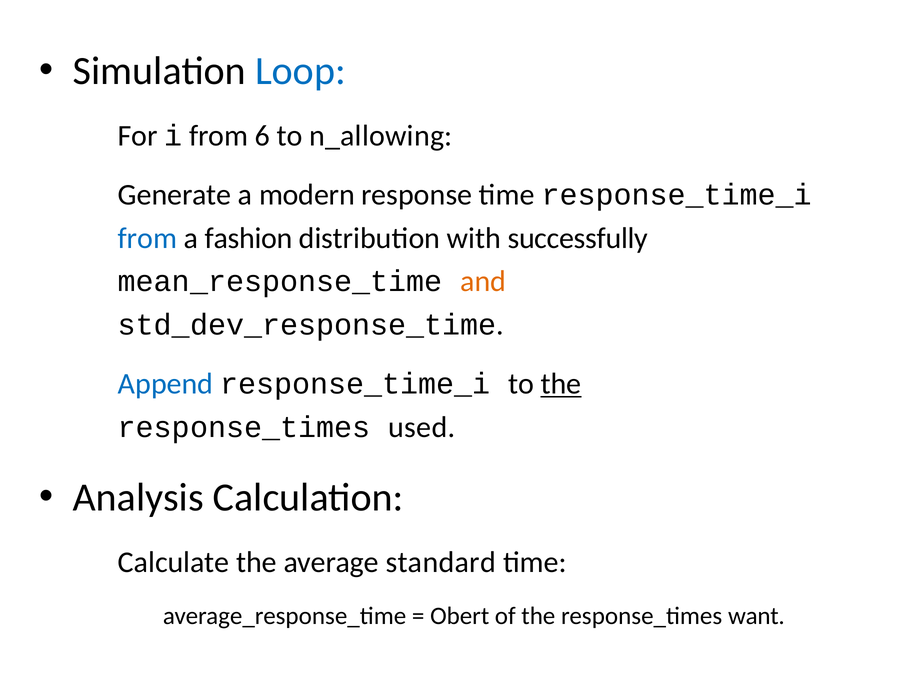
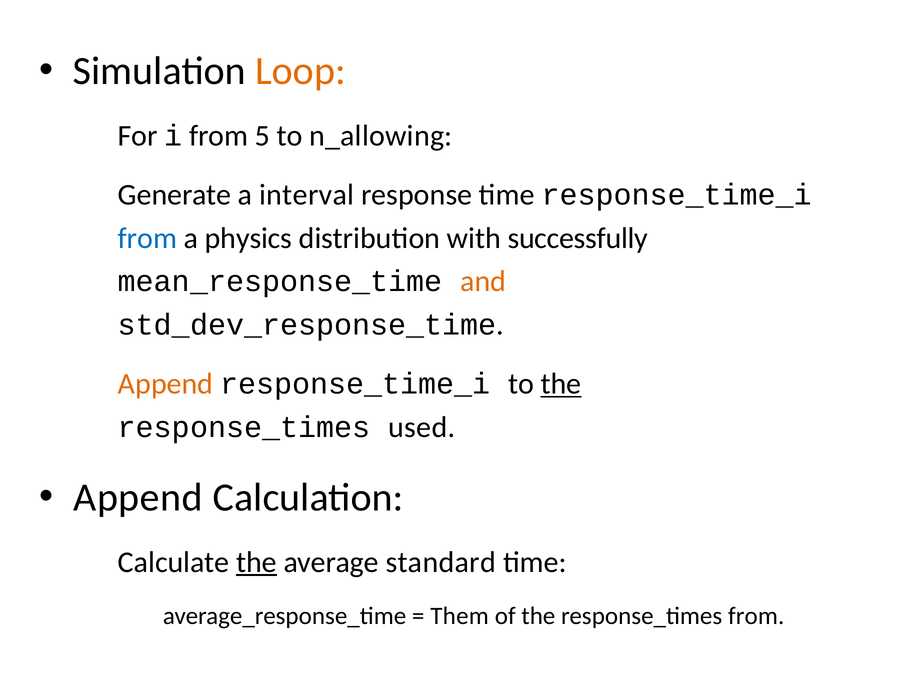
Loop colour: blue -> orange
6: 6 -> 5
modern: modern -> interval
fashion: fashion -> physics
Append at (166, 384) colour: blue -> orange
Analysis at (138, 497): Analysis -> Append
the at (256, 562) underline: none -> present
Obert: Obert -> Them
response_times want: want -> from
